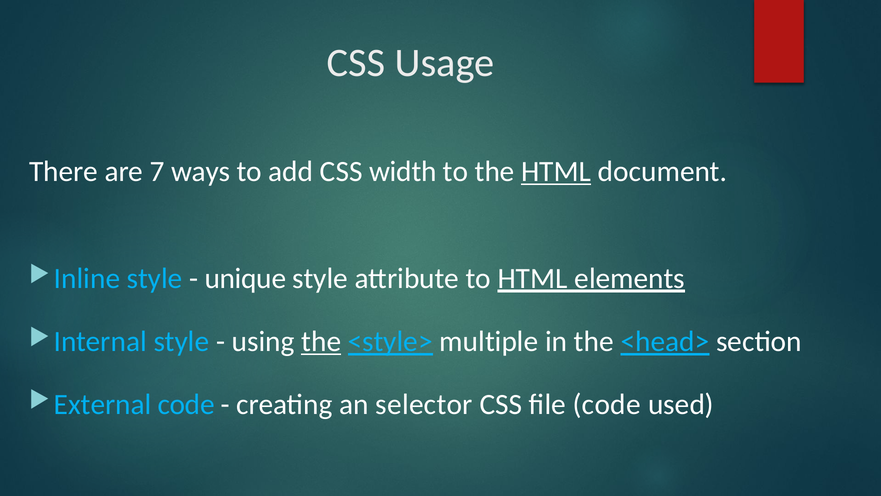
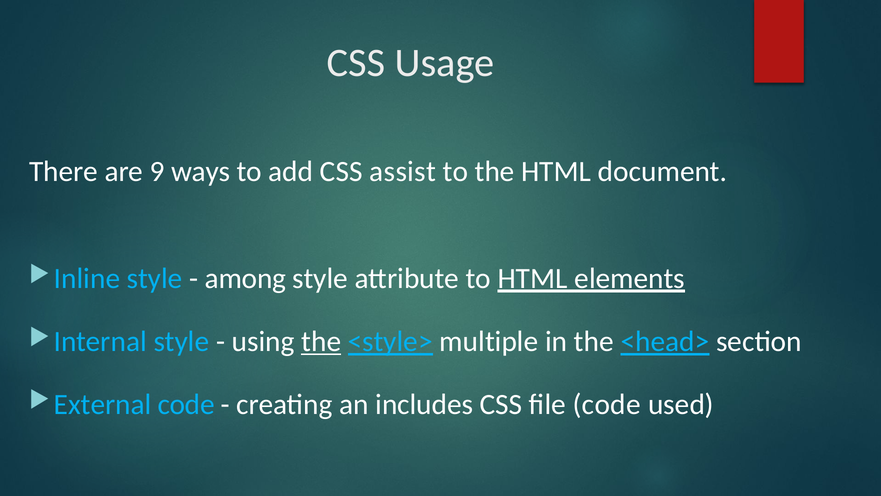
7: 7 -> 9
width: width -> assist
HTML at (556, 171) underline: present -> none
unique: unique -> among
selector: selector -> includes
